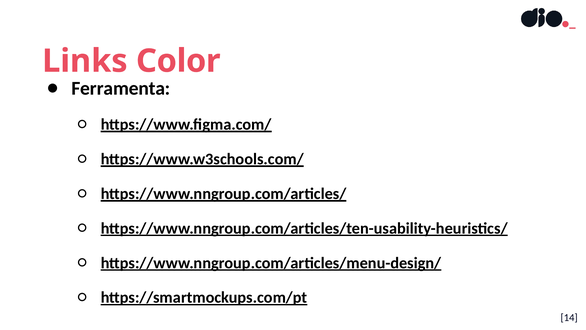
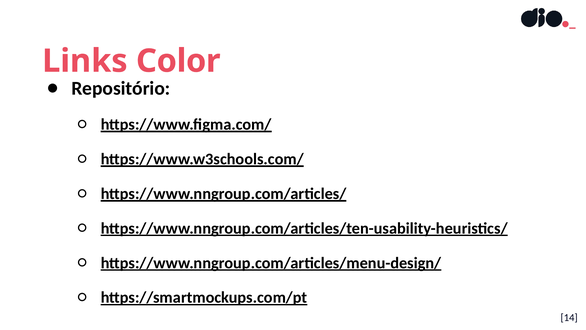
Ferramenta: Ferramenta -> Repositório
